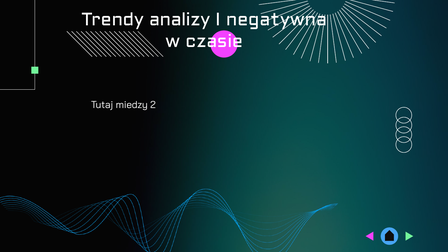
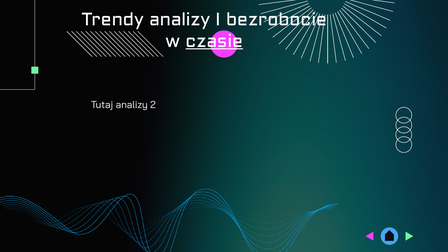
negatywna: negatywna -> bezrobocie
czasie underline: none -> present
Tutaj miedzy: miedzy -> analizy
